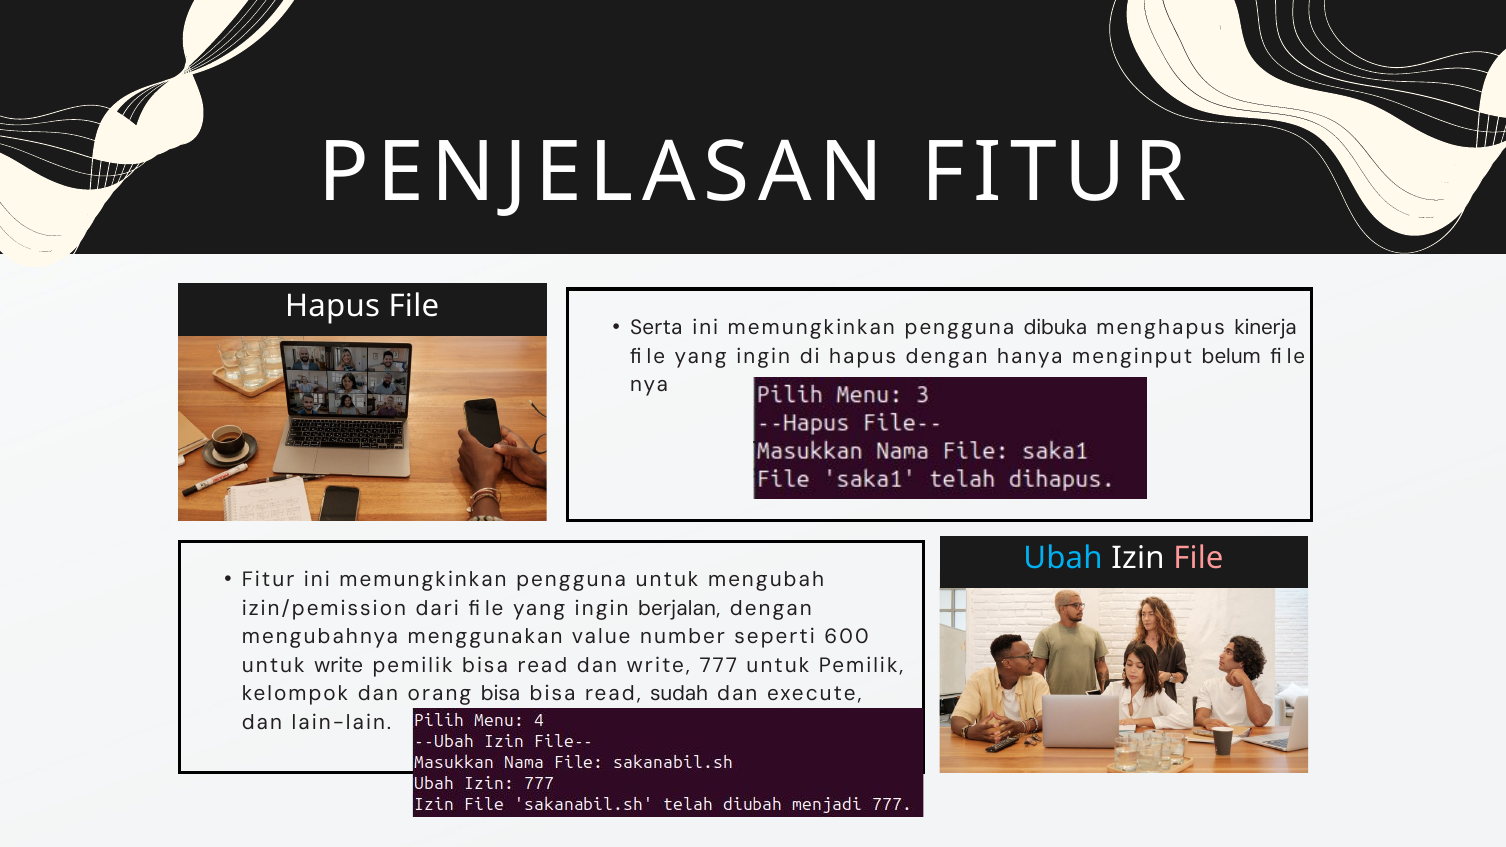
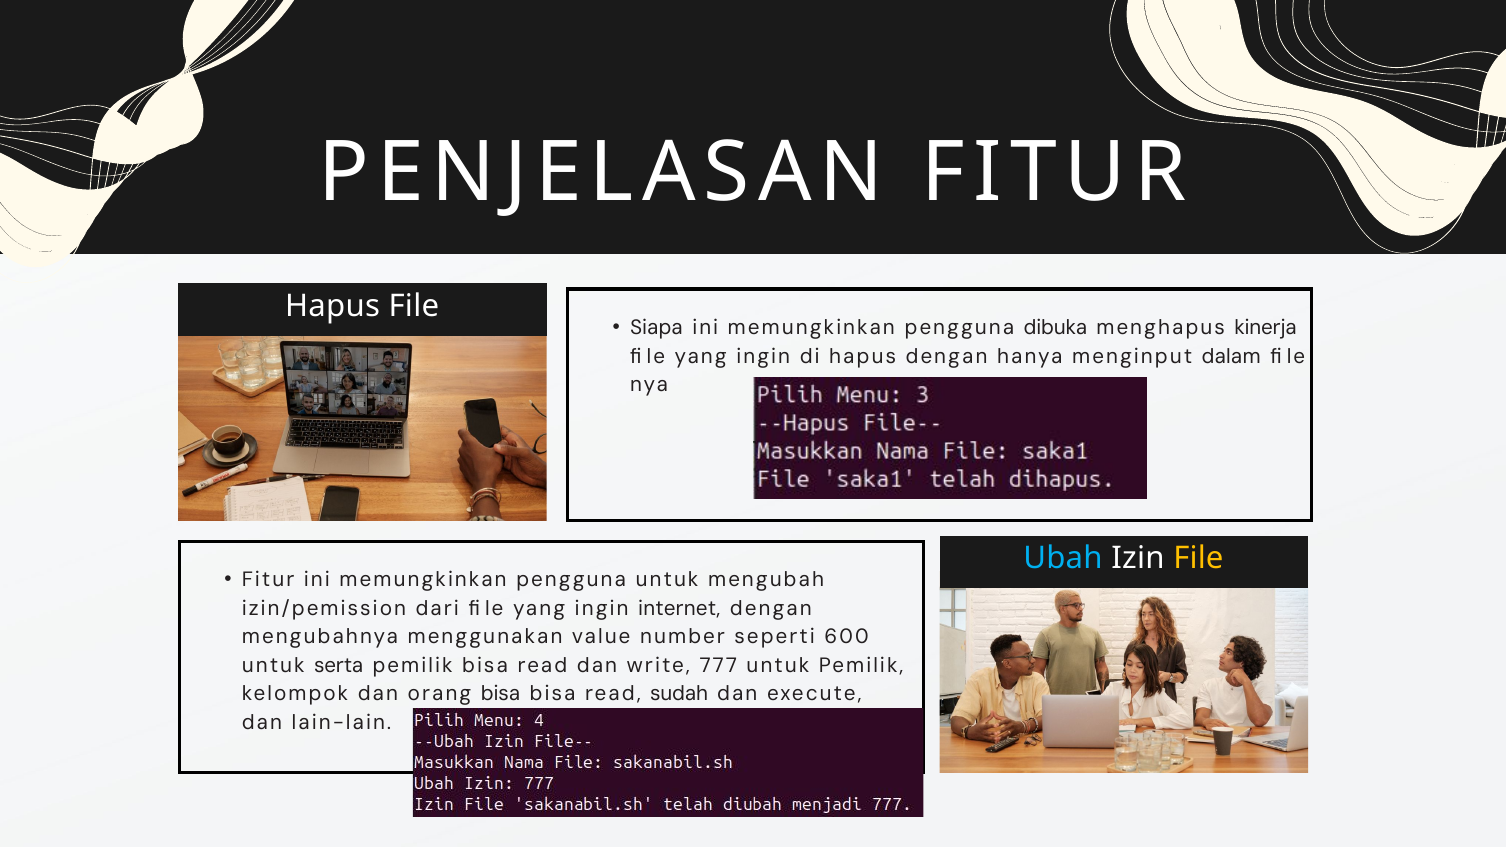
Serta: Serta -> Siapa
belum: belum -> dalam
File at (1198, 558) colour: pink -> yellow
berjalan: berjalan -> internet
untuk write: write -> serta
